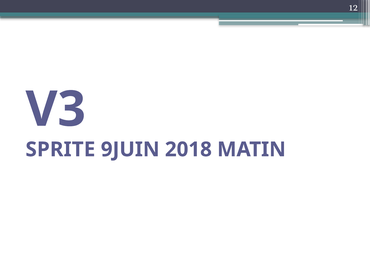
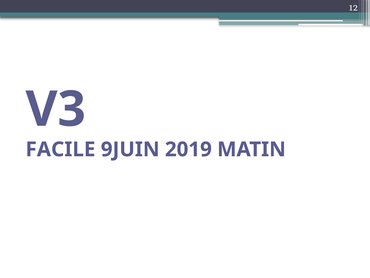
SPRITE: SPRITE -> FACILE
2018: 2018 -> 2019
